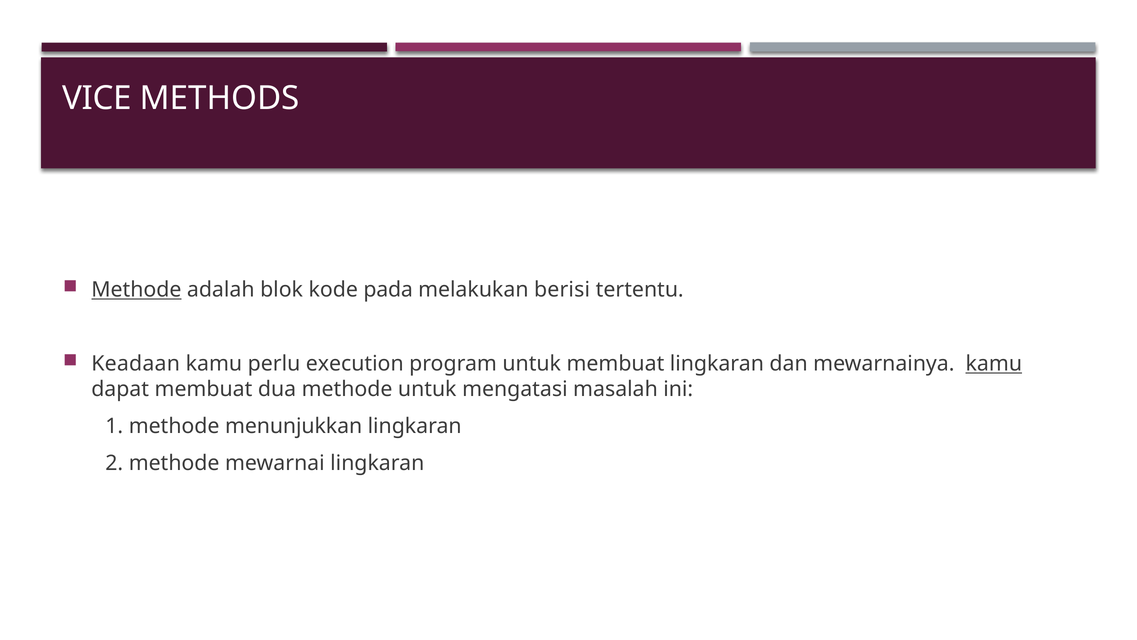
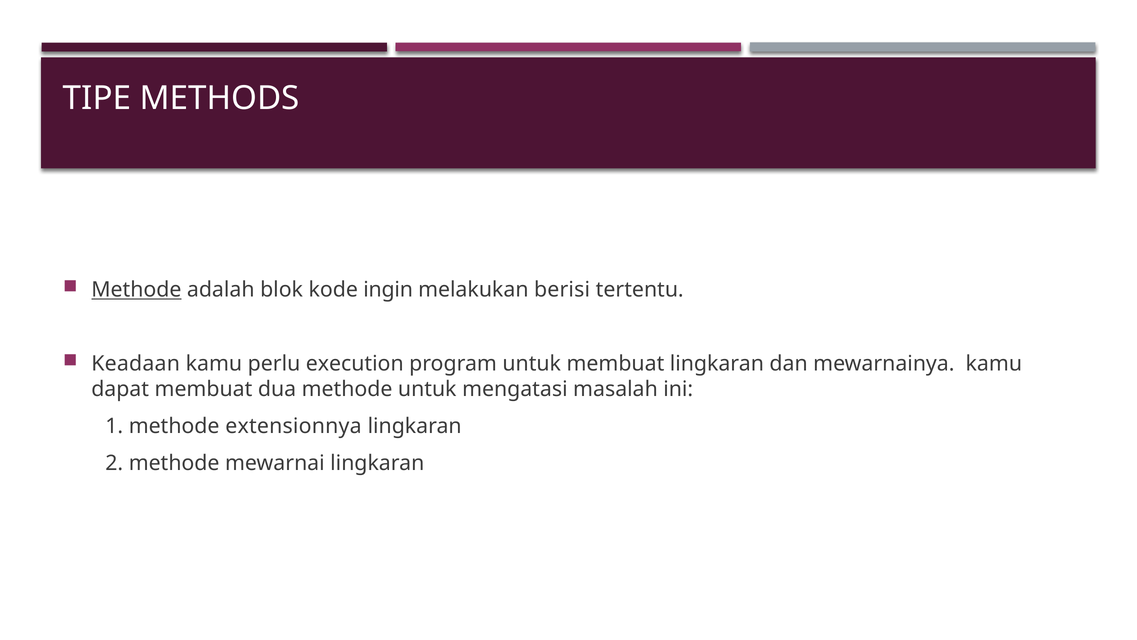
VICE: VICE -> TIPE
pada: pada -> ingin
kamu at (994, 364) underline: present -> none
menunjukkan: menunjukkan -> extensionnya
